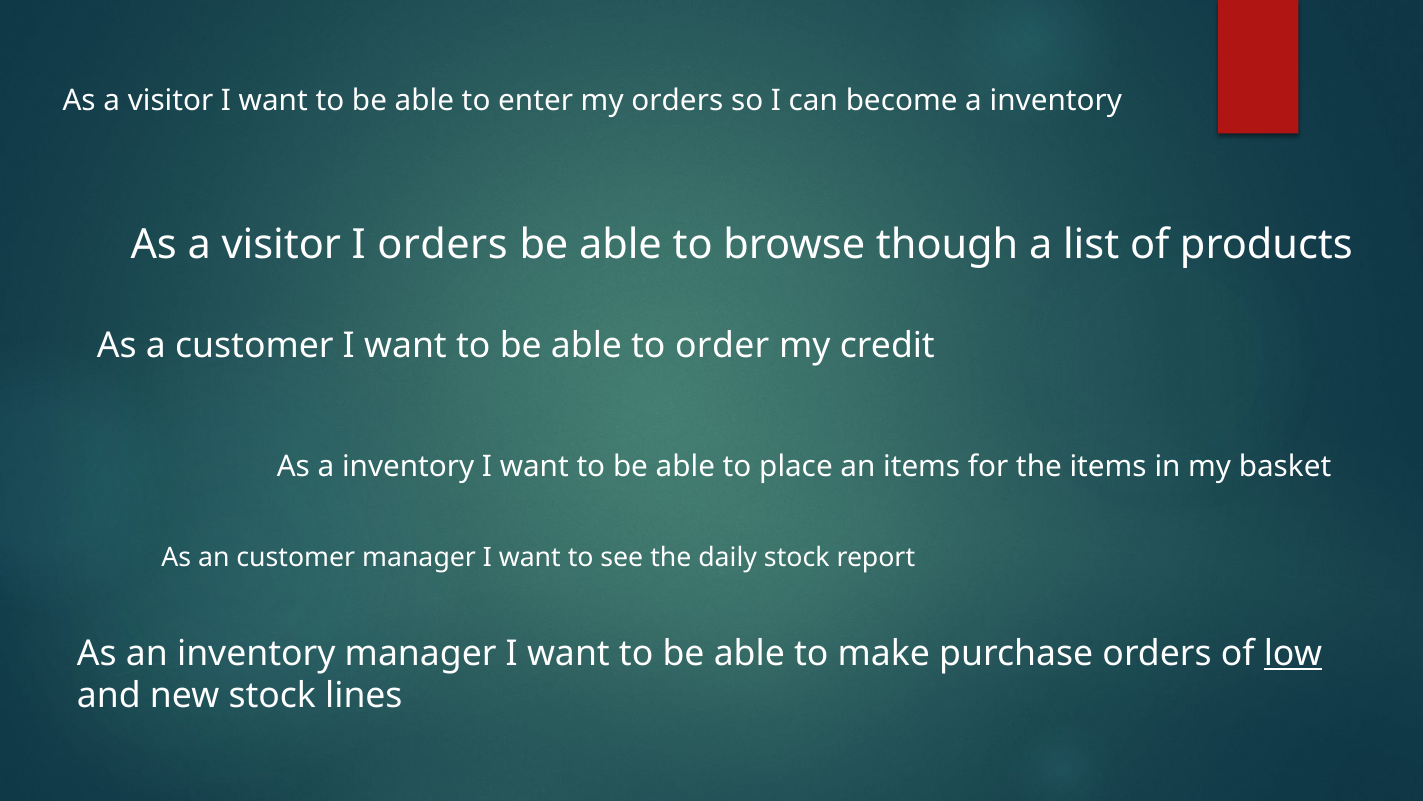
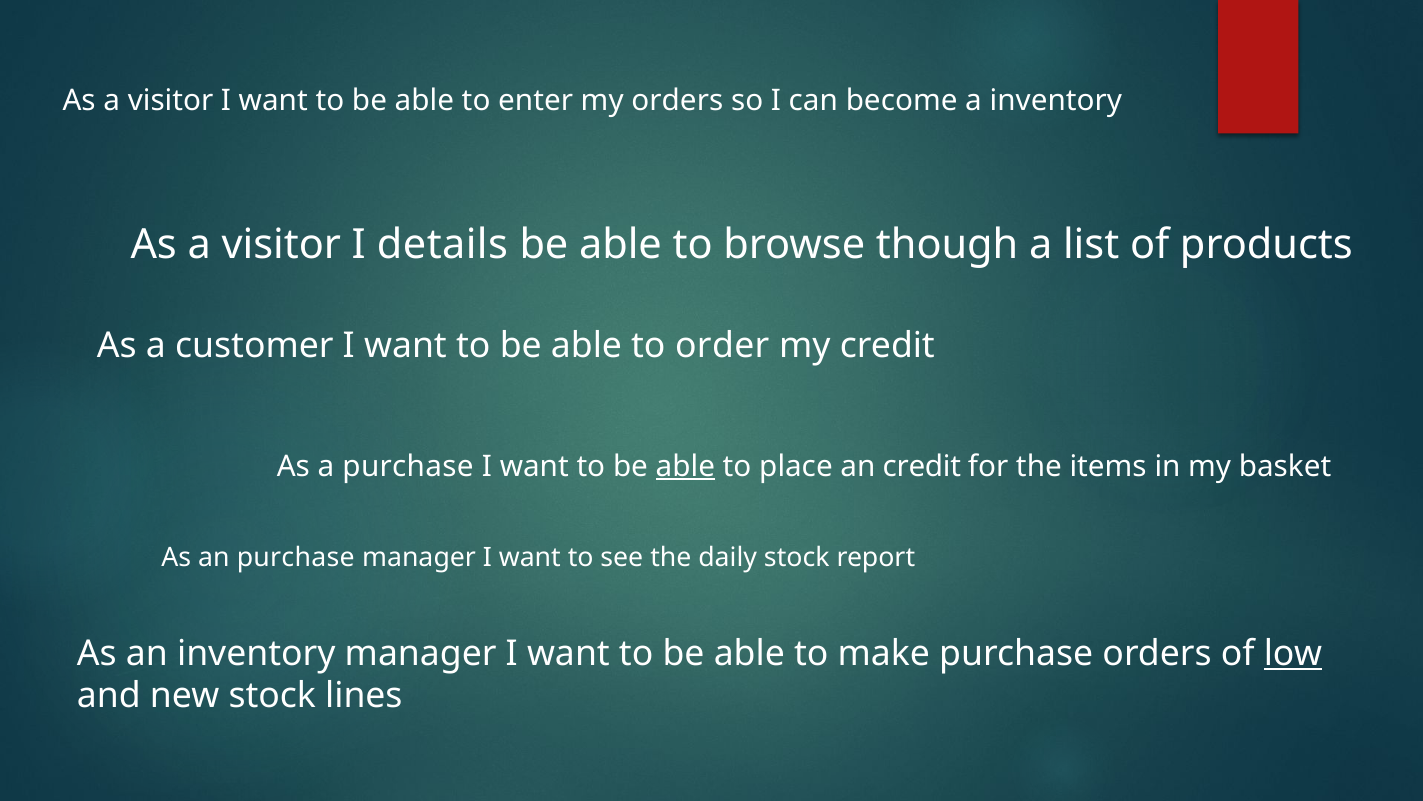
I orders: orders -> details
As a inventory: inventory -> purchase
able at (685, 466) underline: none -> present
an items: items -> credit
an customer: customer -> purchase
